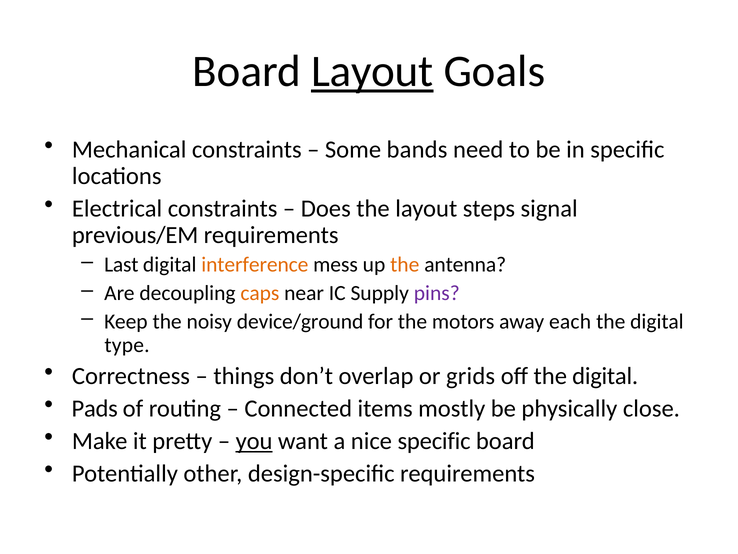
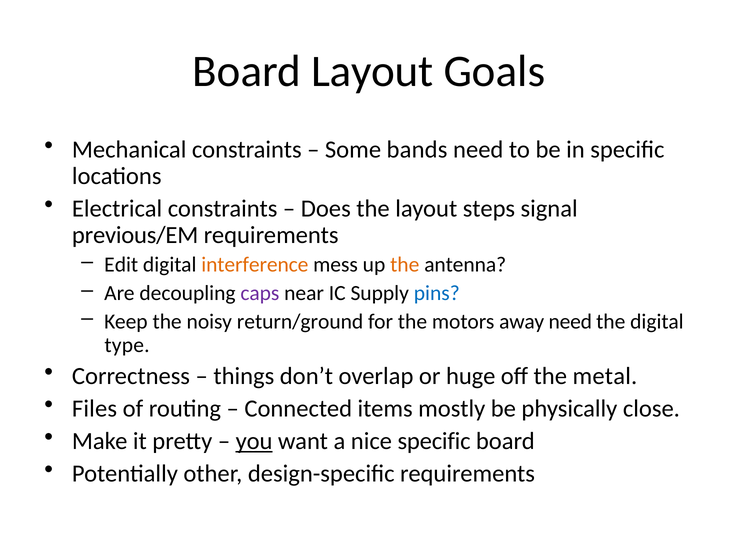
Layout at (372, 71) underline: present -> none
Last: Last -> Edit
caps colour: orange -> purple
pins colour: purple -> blue
device/ground: device/ground -> return/ground
away each: each -> need
grids: grids -> huge
off the digital: digital -> metal
Pads: Pads -> Files
